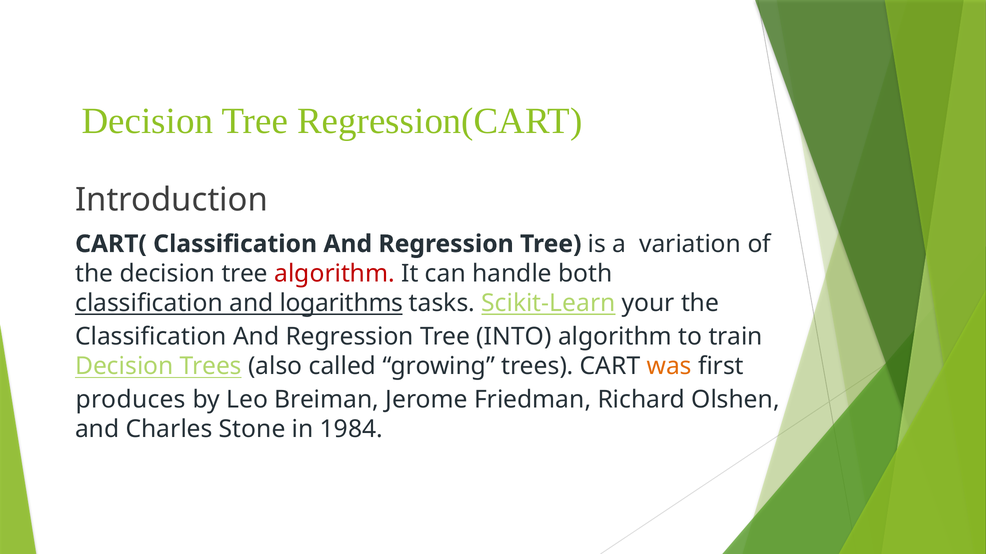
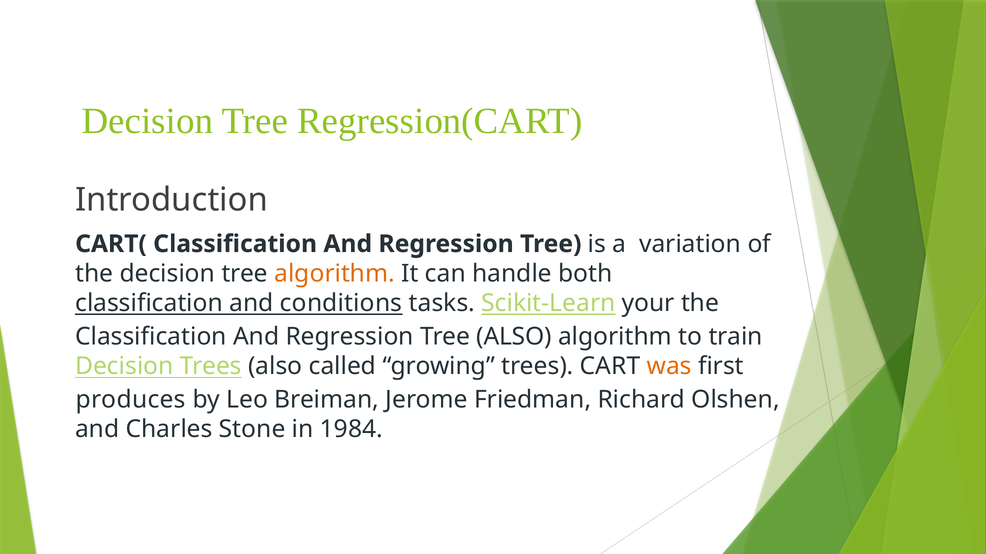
algorithm at (335, 274) colour: red -> orange
logarithms: logarithms -> conditions
Tree INTO: INTO -> ALSO
